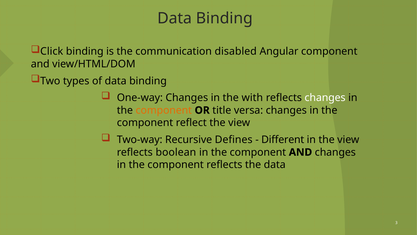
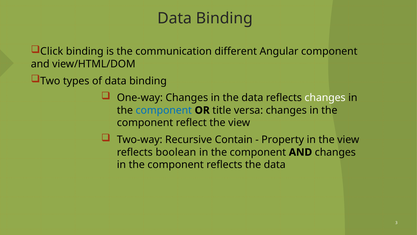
disabled: disabled -> different
in the with: with -> data
component at (164, 110) colour: orange -> blue
Defines: Defines -> Contain
Different: Different -> Property
